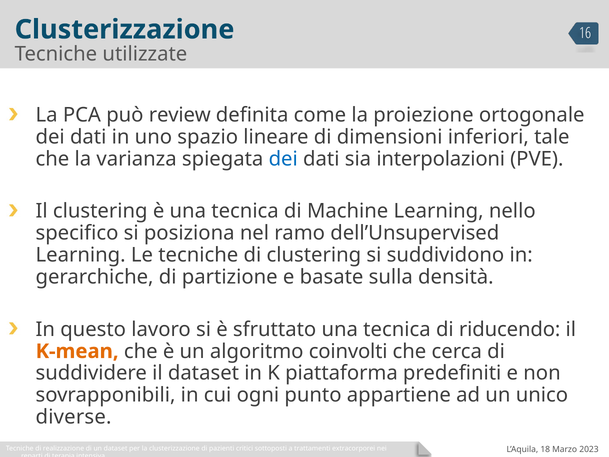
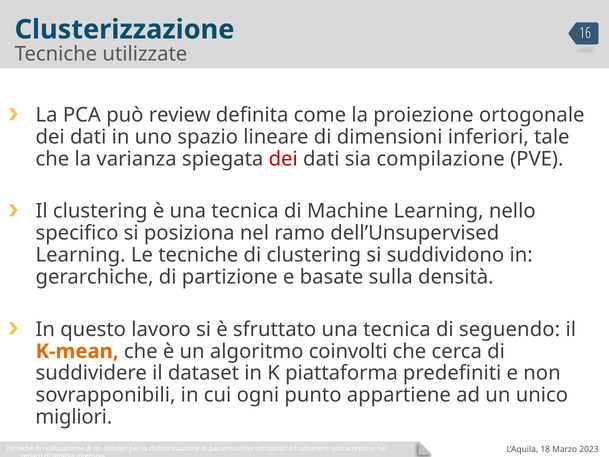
dei at (283, 159) colour: blue -> red
interpolazioni: interpolazioni -> compilazione
riducendo: riducendo -> seguendo
diverse: diverse -> migliori
